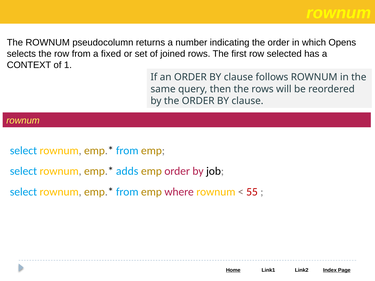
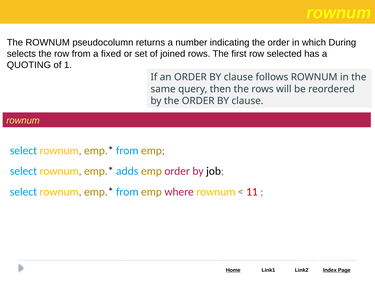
Opens: Opens -> During
CONTEXT: CONTEXT -> QUOTING
55: 55 -> 11
